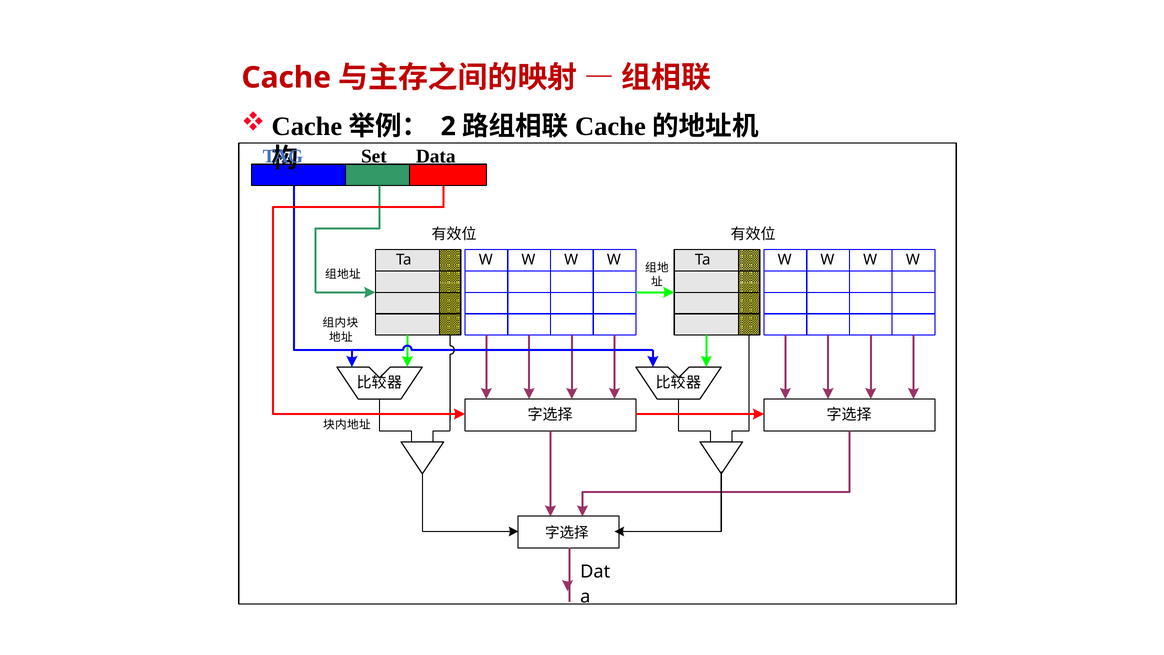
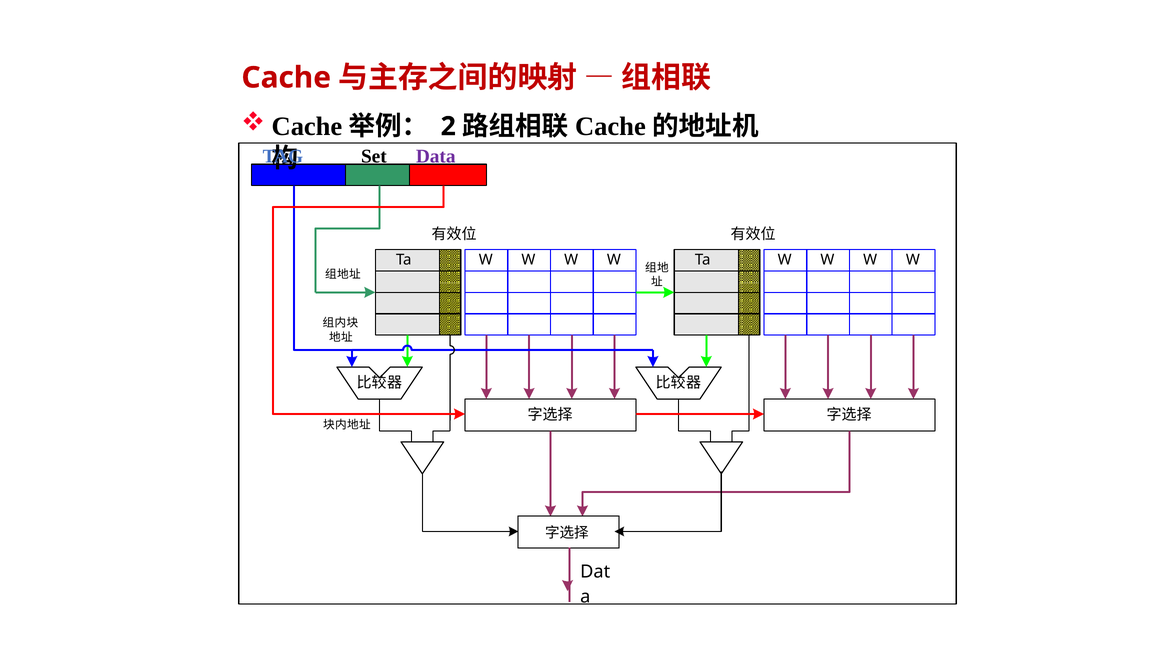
Data colour: black -> purple
